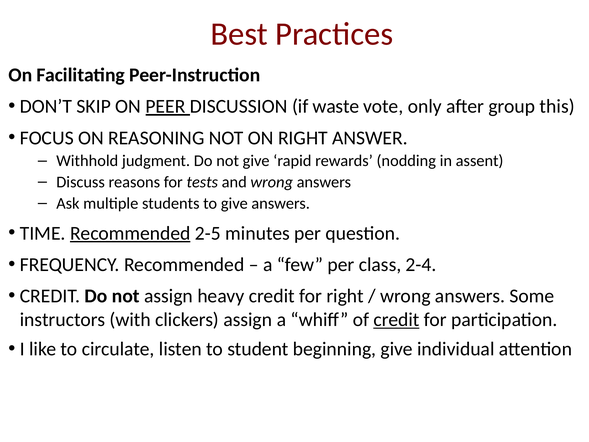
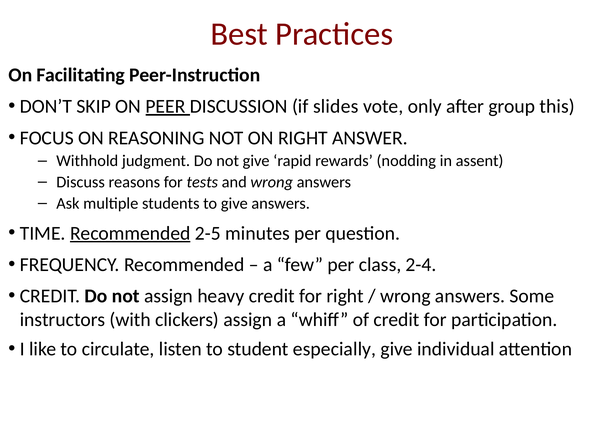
waste: waste -> slides
credit at (396, 319) underline: present -> none
beginning: beginning -> especially
